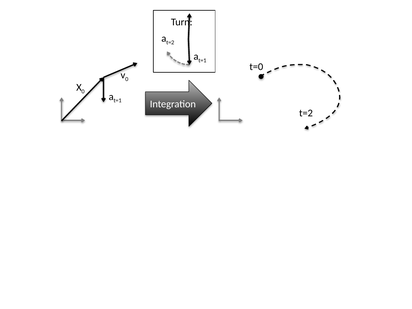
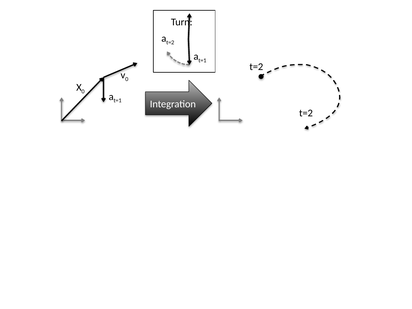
t=0 at (256, 67): t=0 -> t=2
